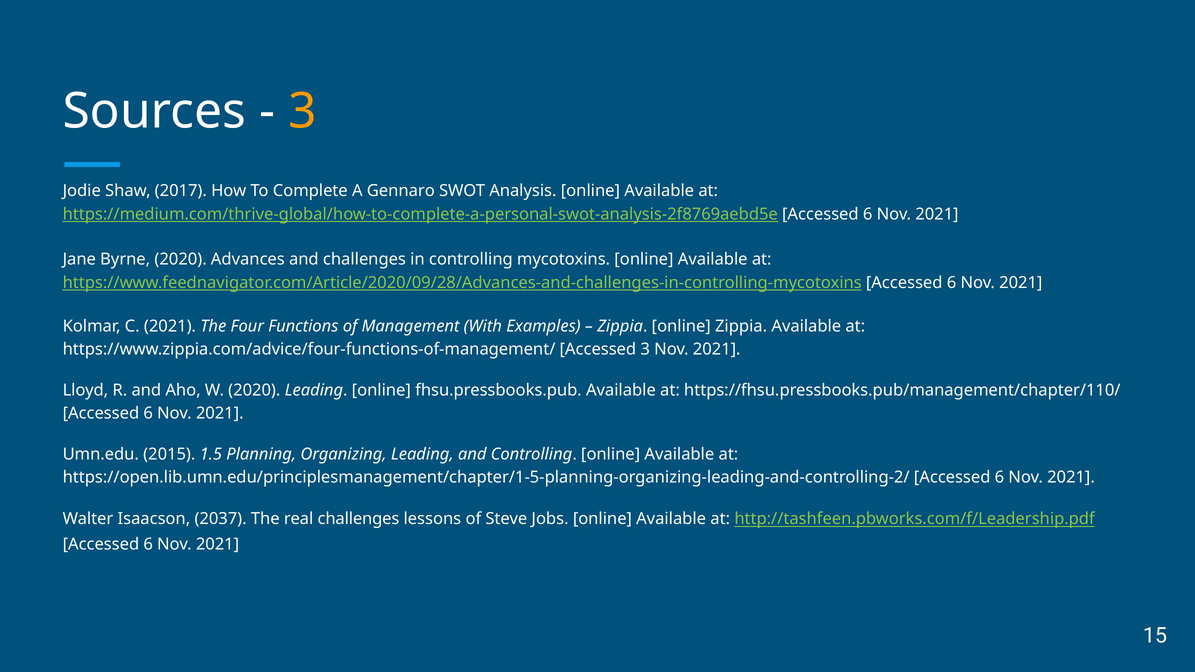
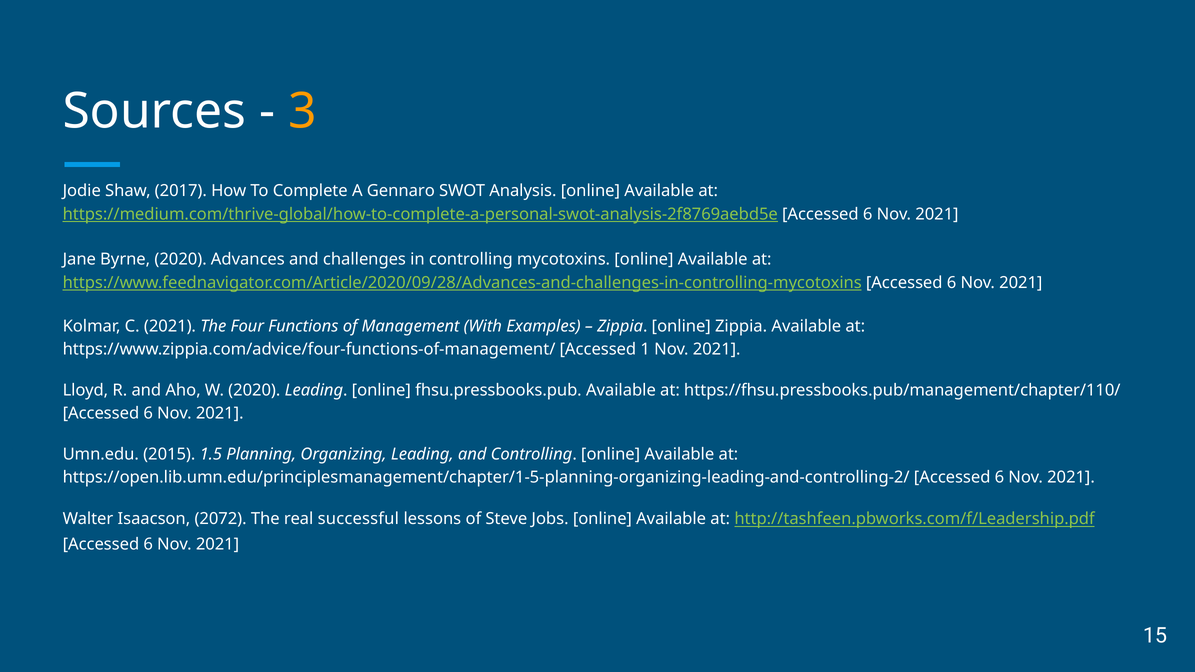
Accessed 3: 3 -> 1
2037: 2037 -> 2072
real challenges: challenges -> successful
